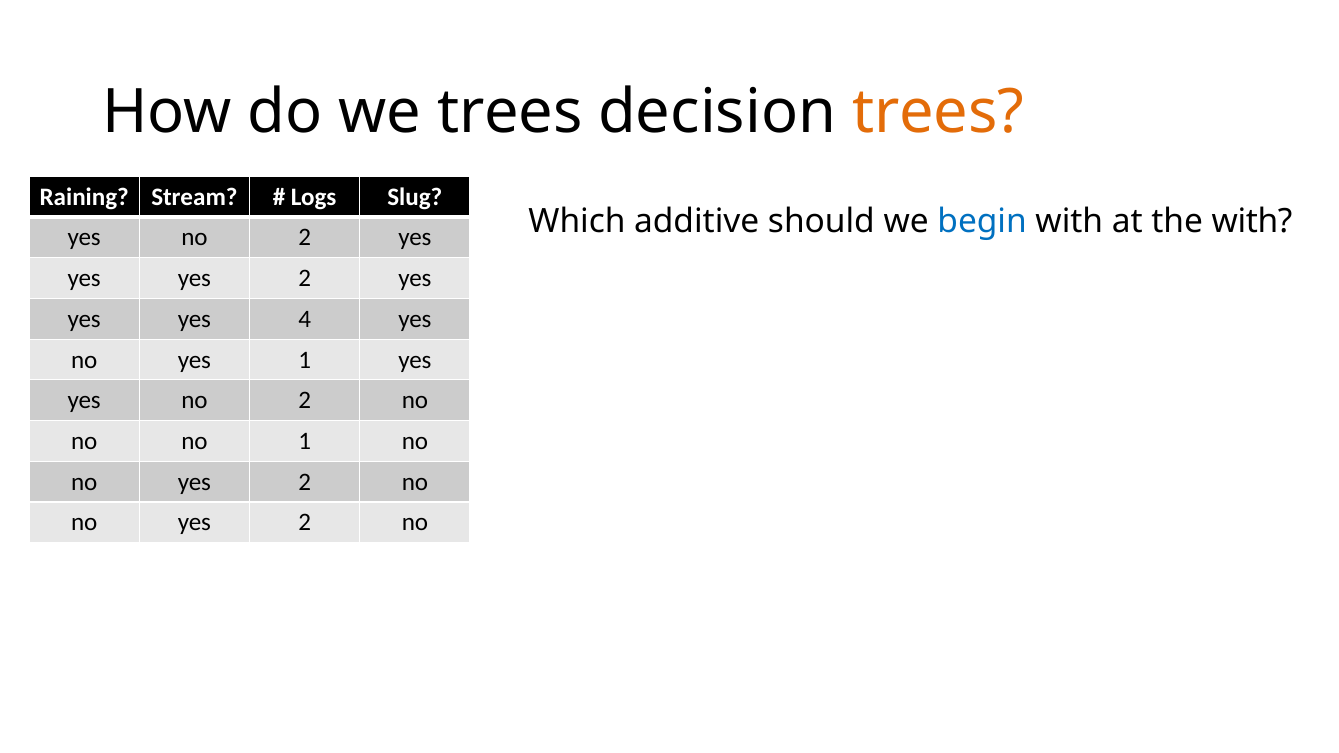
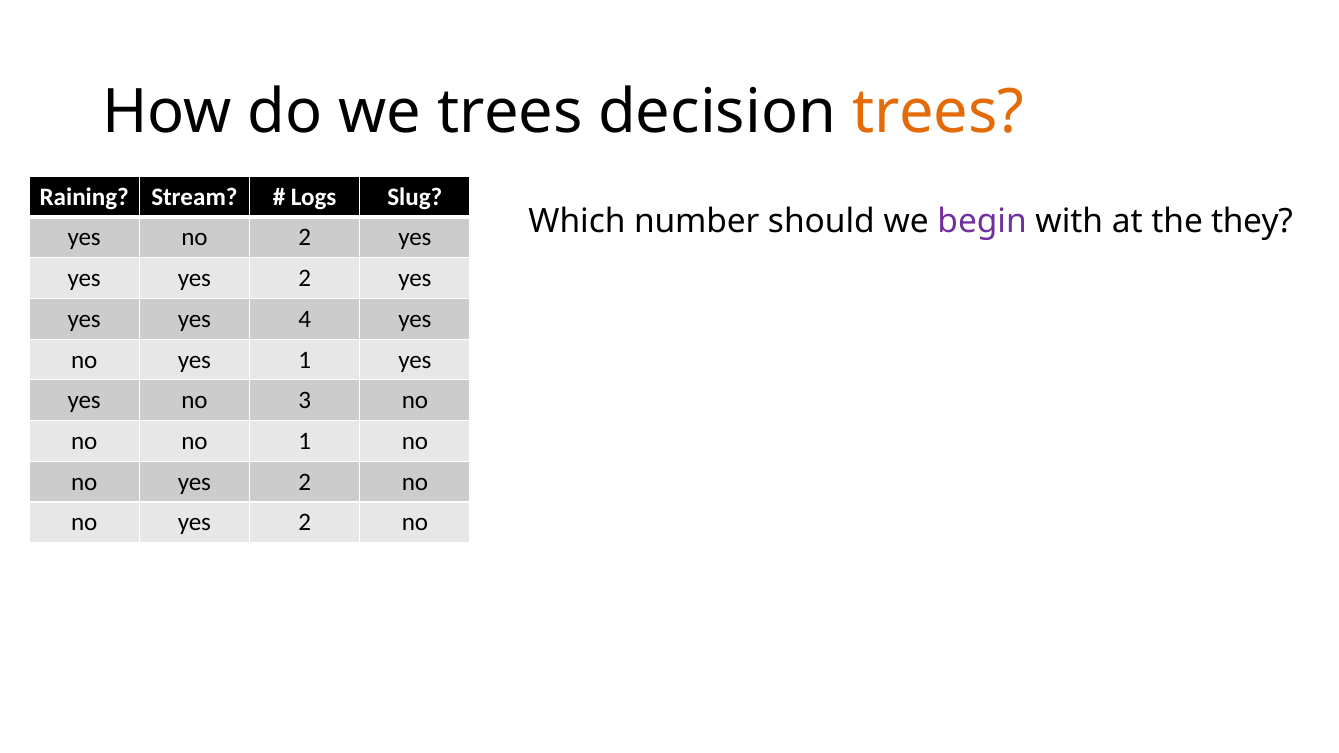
additive: additive -> number
begin colour: blue -> purple
the with: with -> they
2 at (305, 401): 2 -> 3
